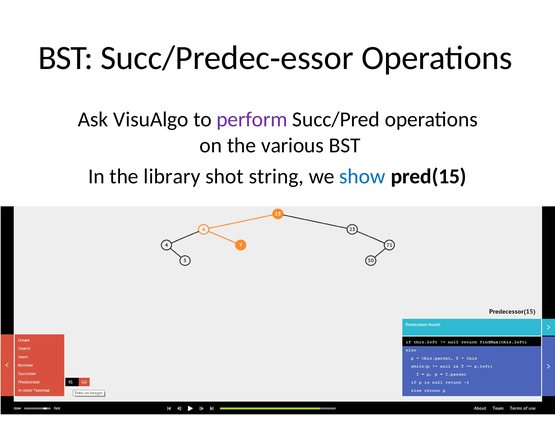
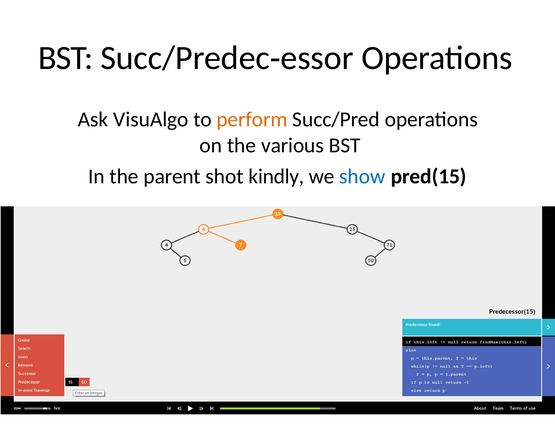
perform colour: purple -> orange
library: library -> parent
string: string -> kindly
